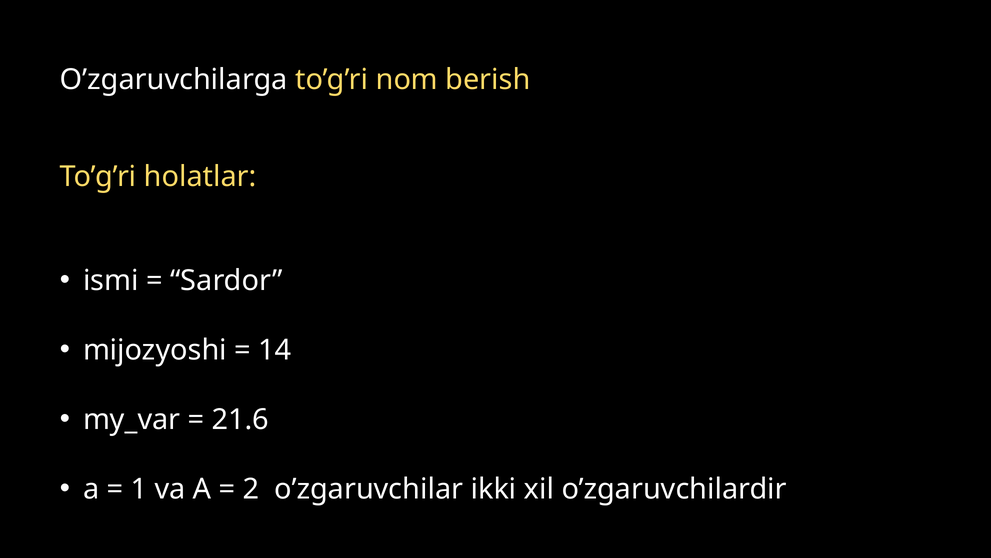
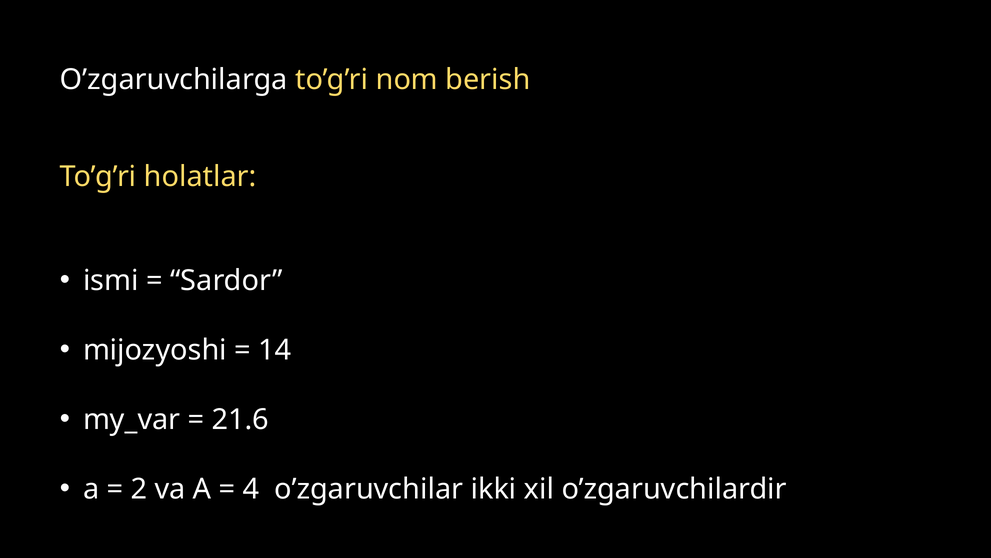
1: 1 -> 2
2: 2 -> 4
